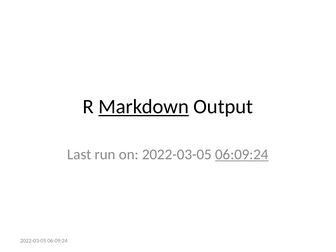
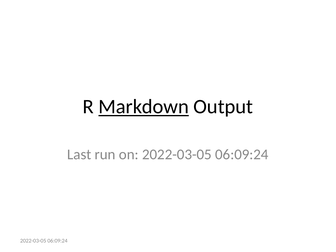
06:09:24 at (242, 154) underline: present -> none
